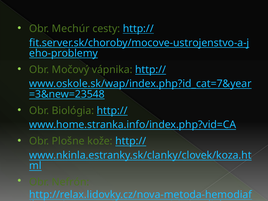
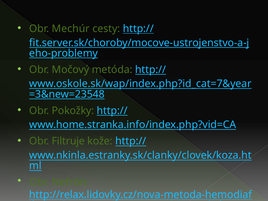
vápnika: vápnika -> metóda
Biológia: Biológia -> Pokožky
Plošne: Plošne -> Filtruje
